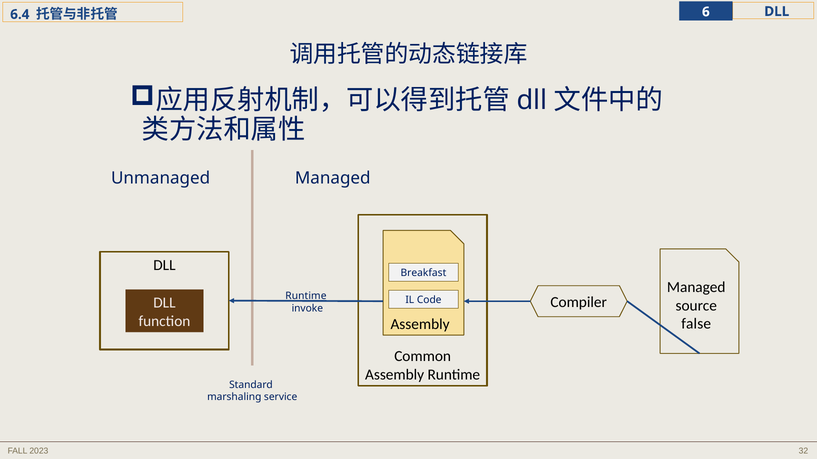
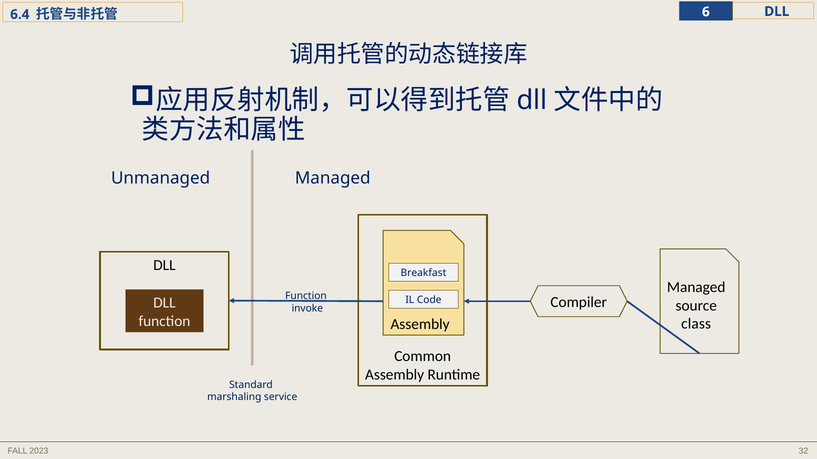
Runtime at (306, 296): Runtime -> Function
false: false -> class
